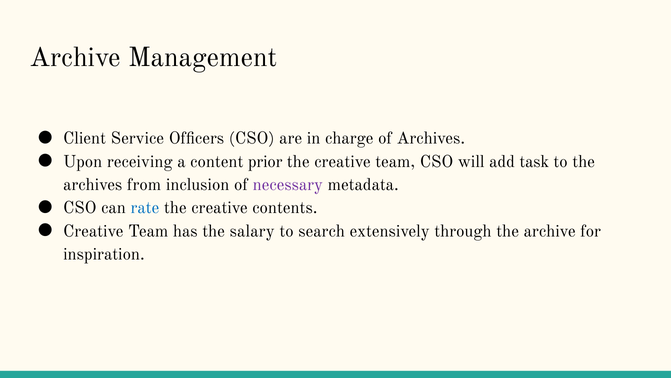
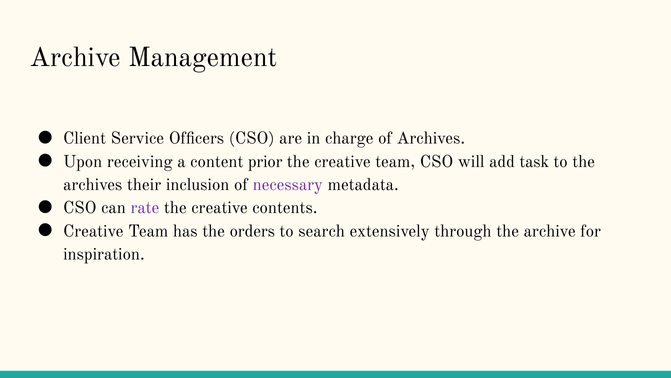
from: from -> their
rate colour: blue -> purple
salary: salary -> orders
